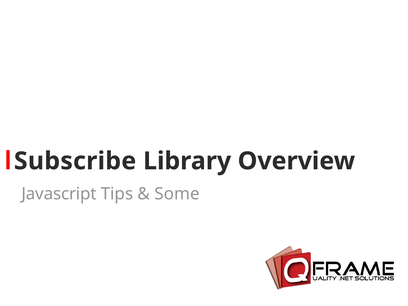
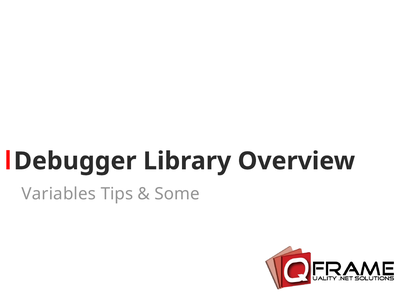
Subscribe: Subscribe -> Debugger
Javascript: Javascript -> Variables
